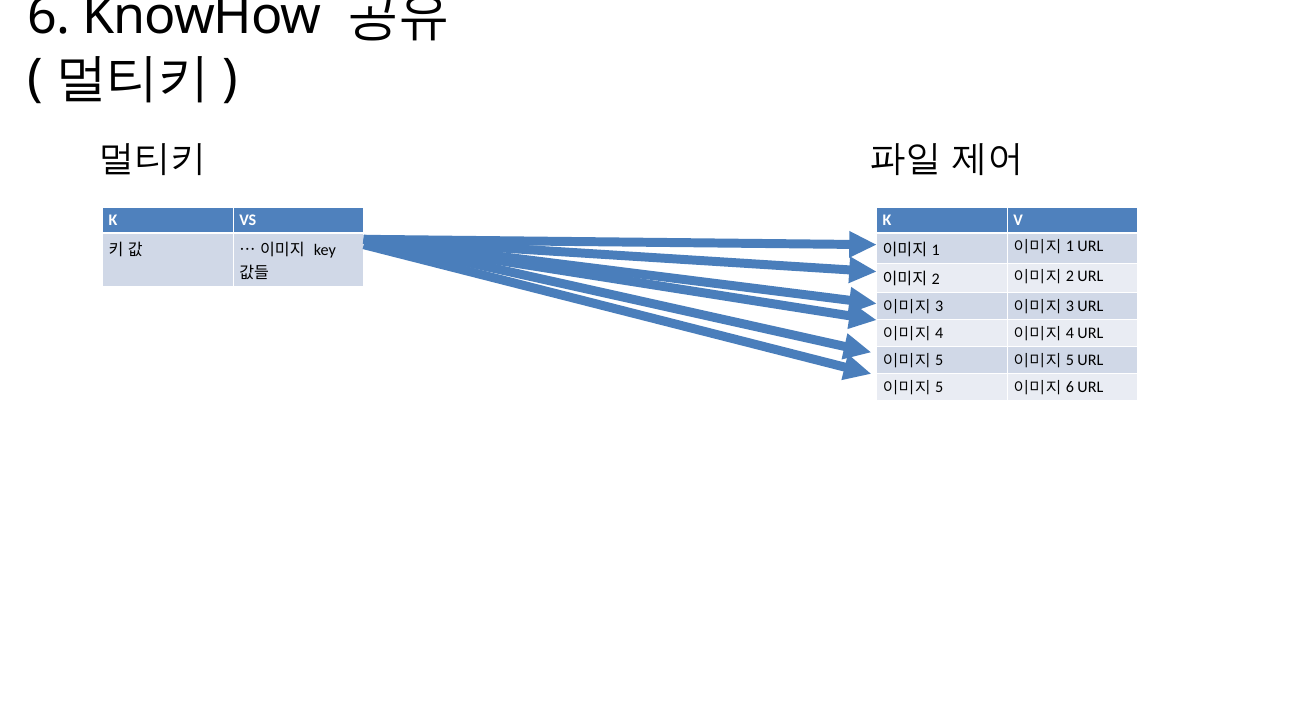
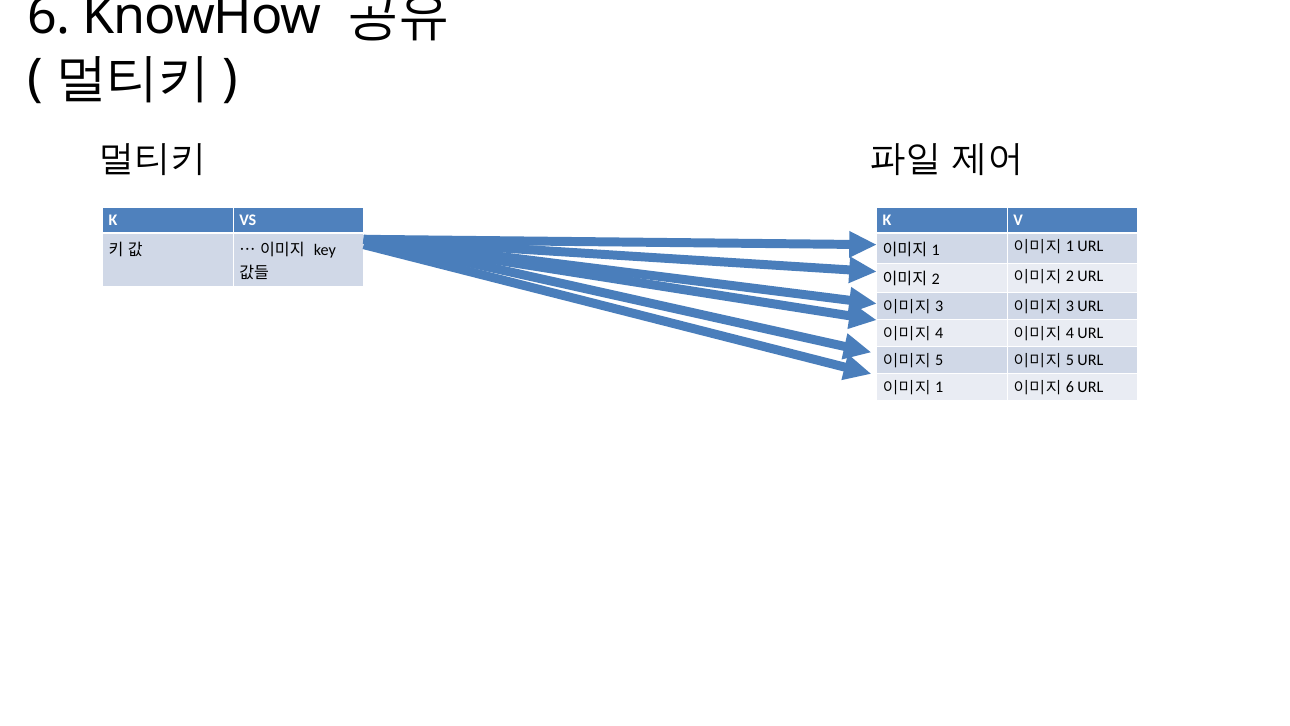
5 at (939, 387): 5 -> 1
